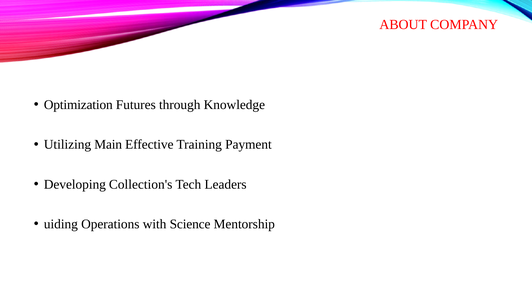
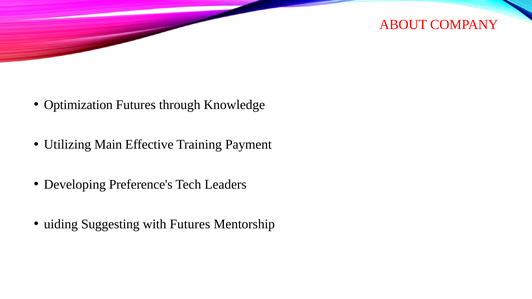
Collection's: Collection's -> Preference's
Operations: Operations -> Suggesting
with Science: Science -> Futures
